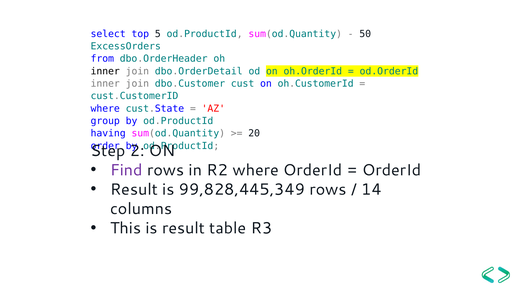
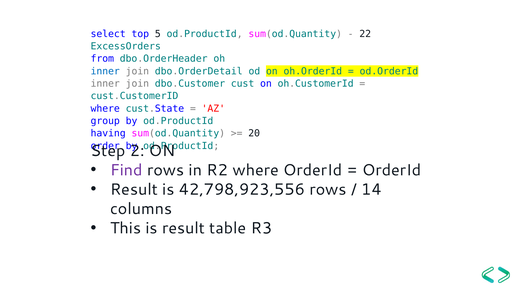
50: 50 -> 22
inner at (105, 71) colour: black -> blue
99,828,445,349: 99,828,445,349 -> 42,798,923,556
